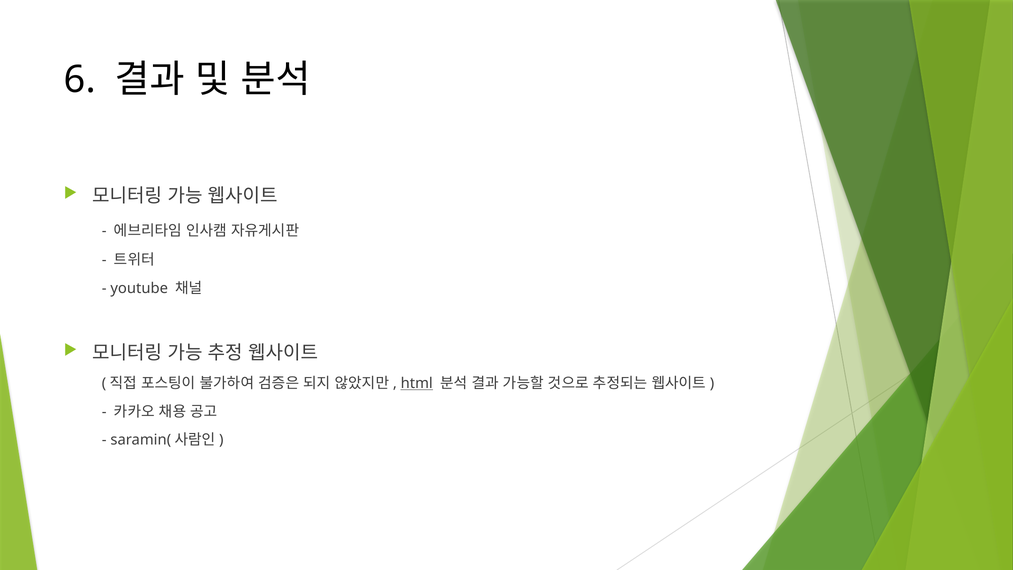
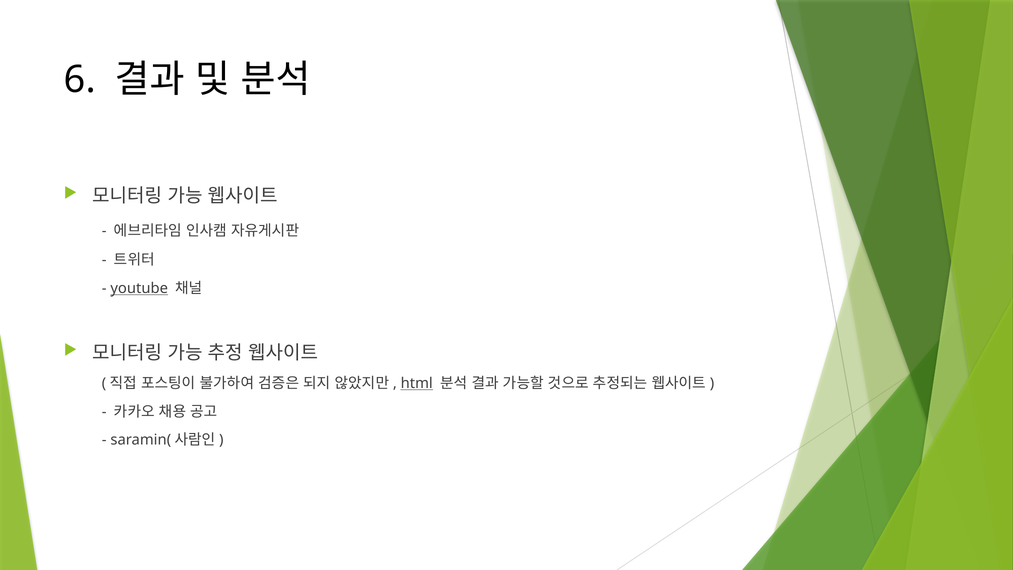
youtube underline: none -> present
